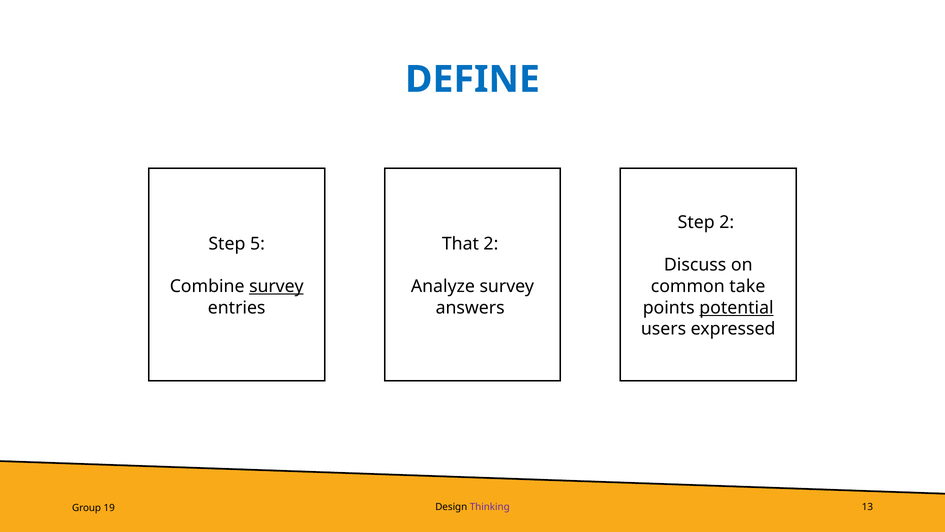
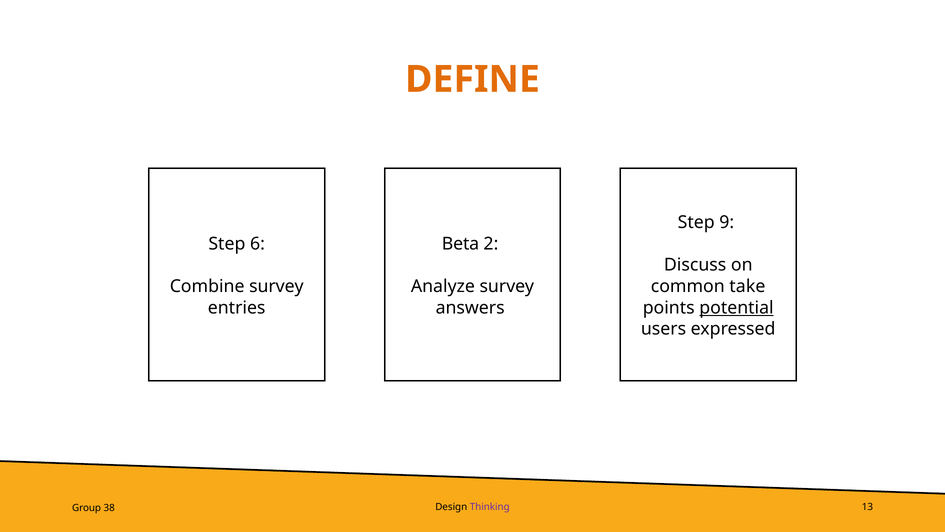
DEFINE colour: blue -> orange
Step 2: 2 -> 9
5: 5 -> 6
That: That -> Beta
survey at (276, 286) underline: present -> none
19: 19 -> 38
